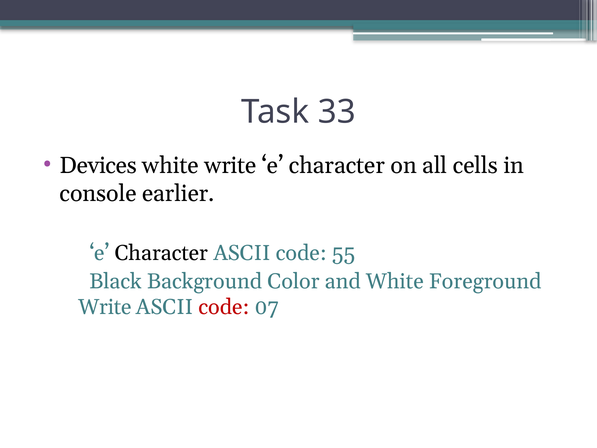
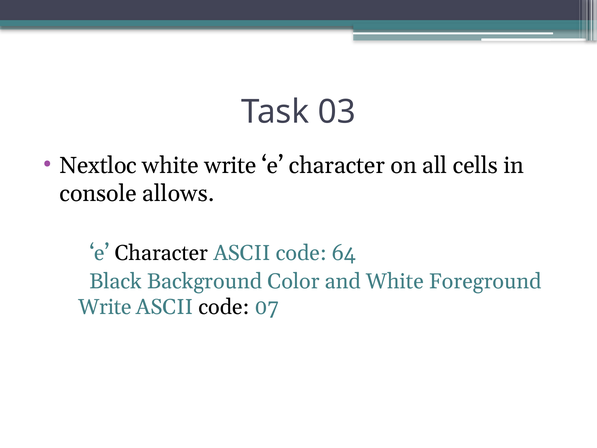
33: 33 -> 03
Devices: Devices -> Nextloc
earlier: earlier -> allows
55: 55 -> 64
code at (224, 307) colour: red -> black
